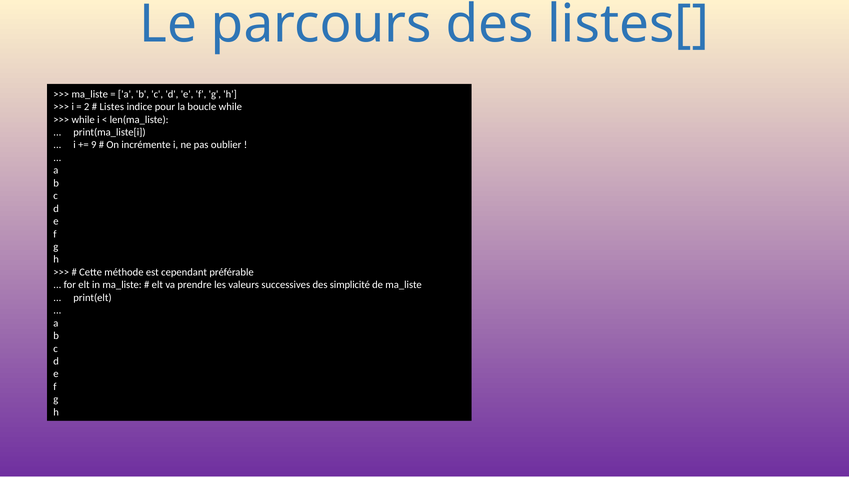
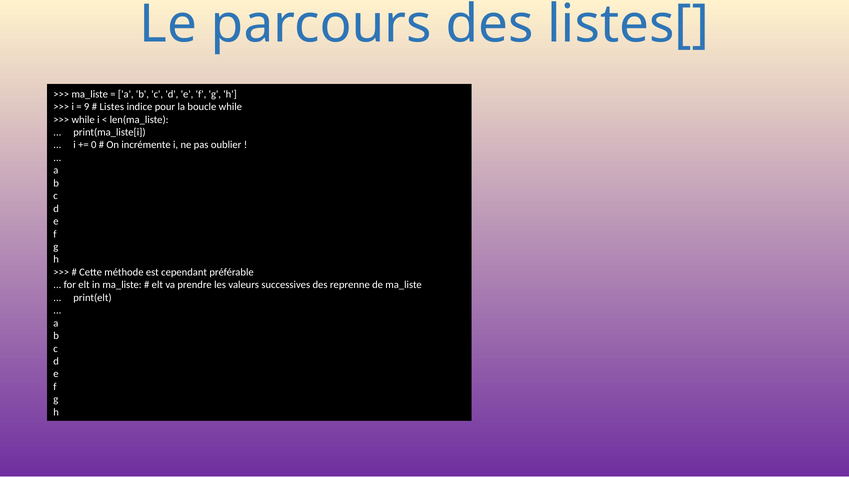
2: 2 -> 9
9: 9 -> 0
simplicité: simplicité -> reprenne
